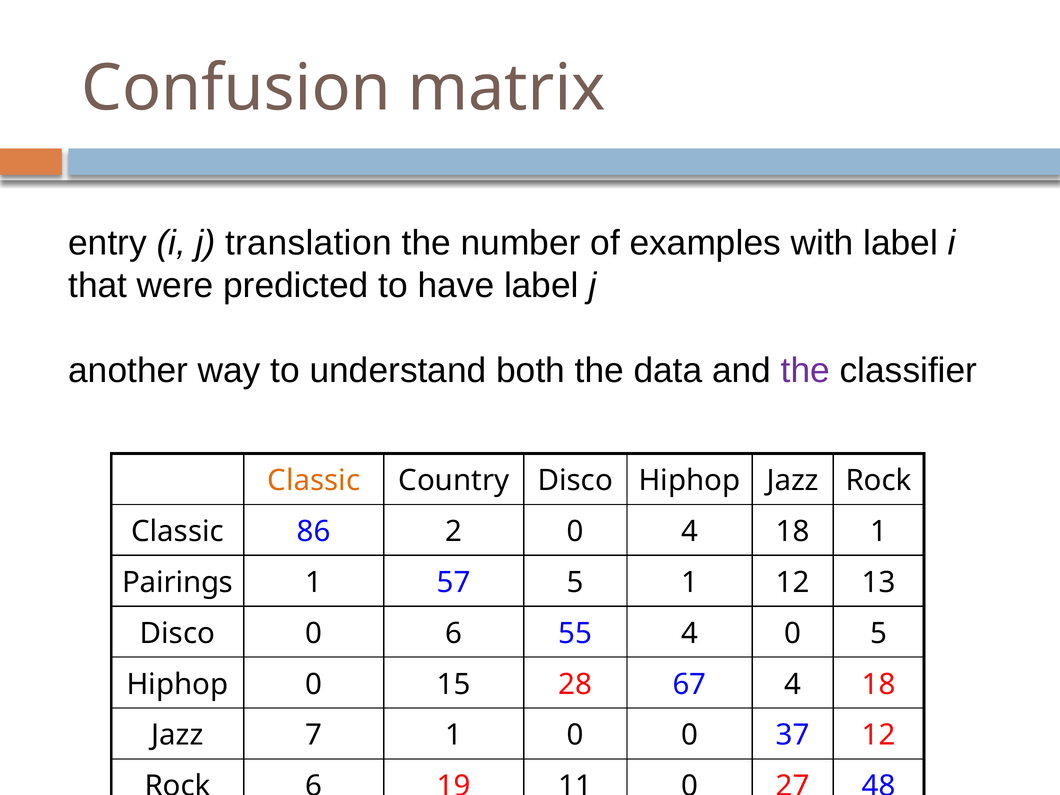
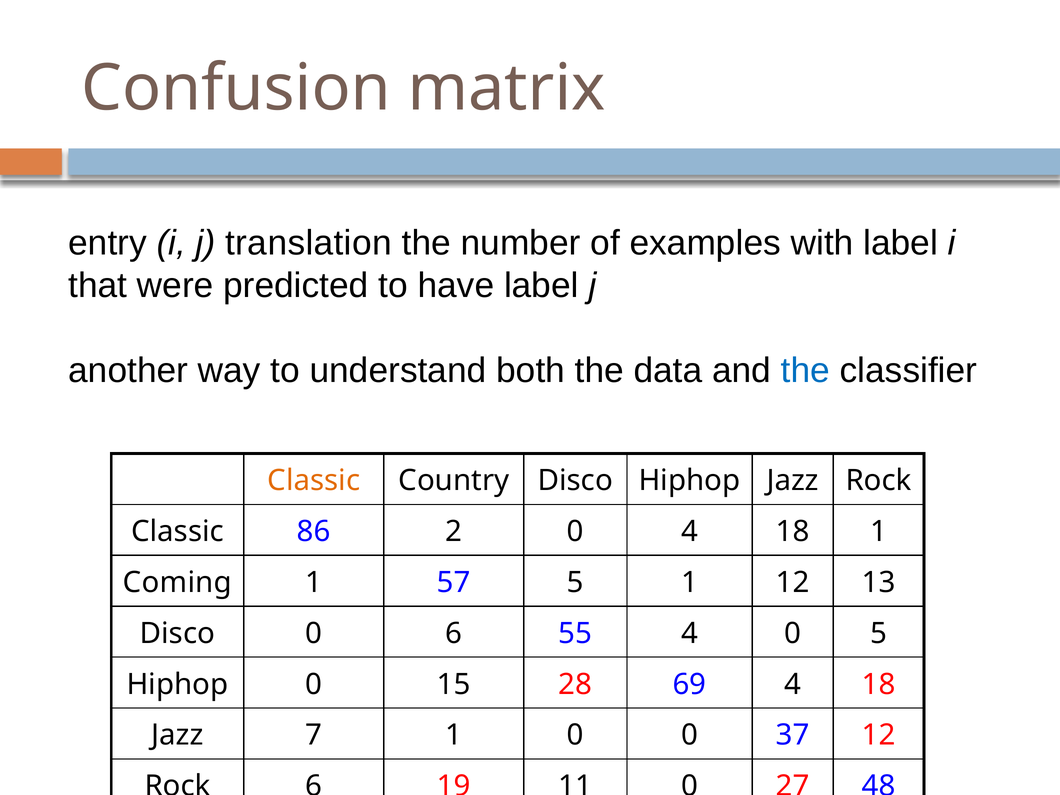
the at (806, 370) colour: purple -> blue
Pairings: Pairings -> Coming
67: 67 -> 69
